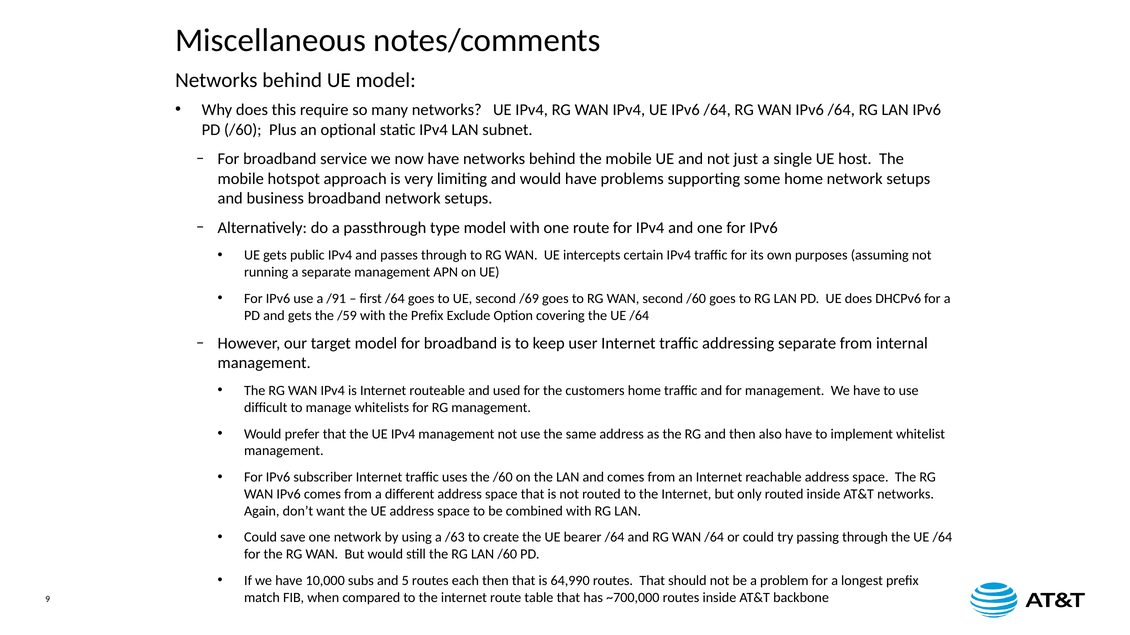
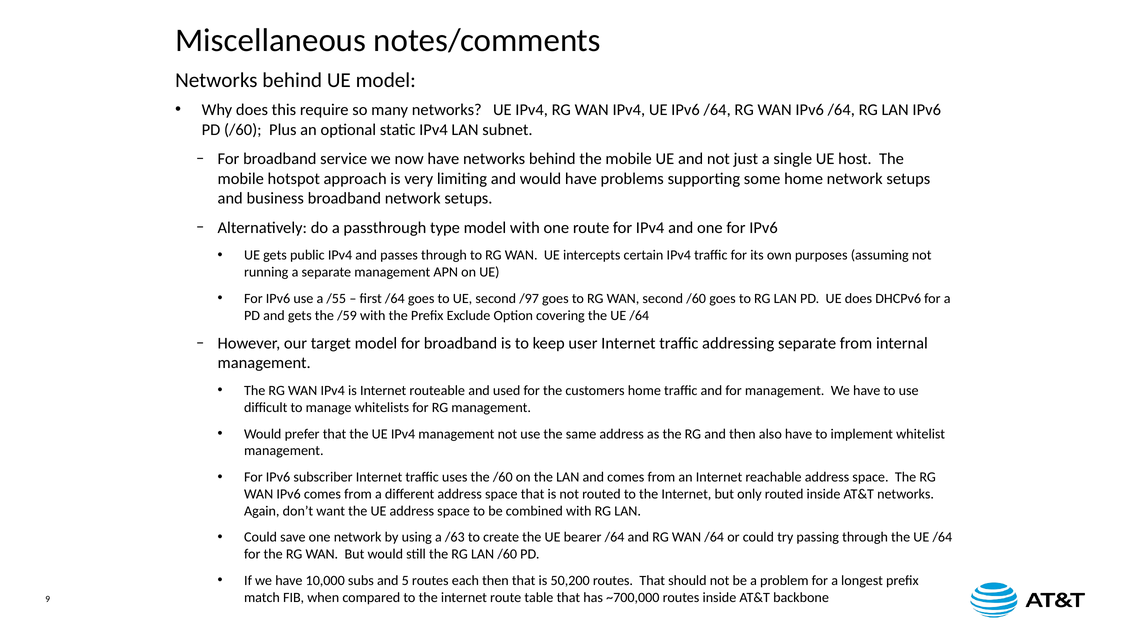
/91: /91 -> /55
/69: /69 -> /97
64,990: 64,990 -> 50,200
